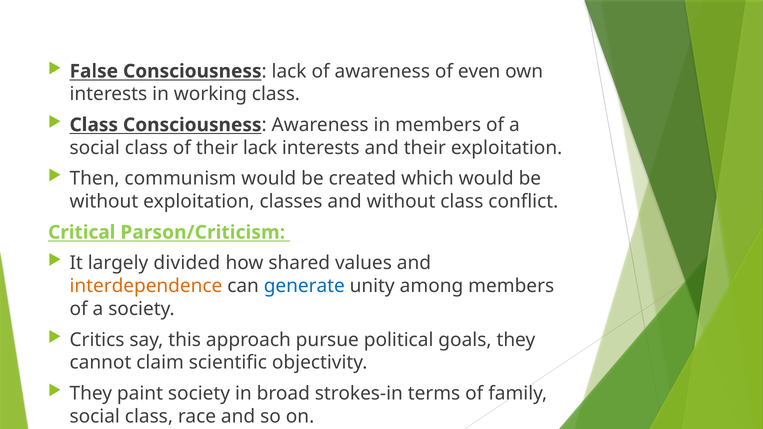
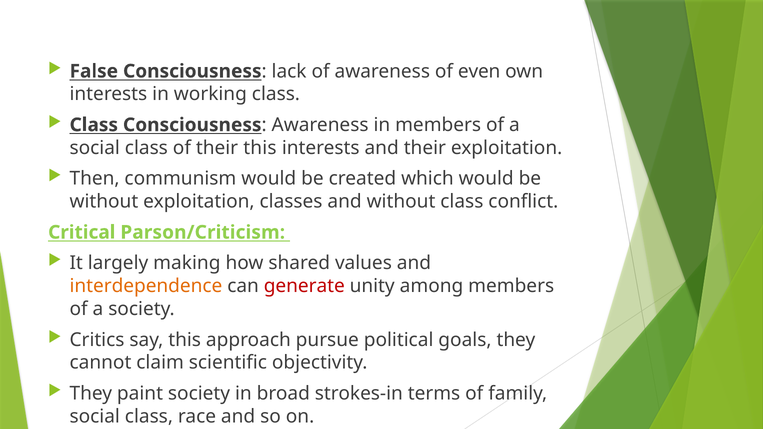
their lack: lack -> this
divided: divided -> making
generate colour: blue -> red
